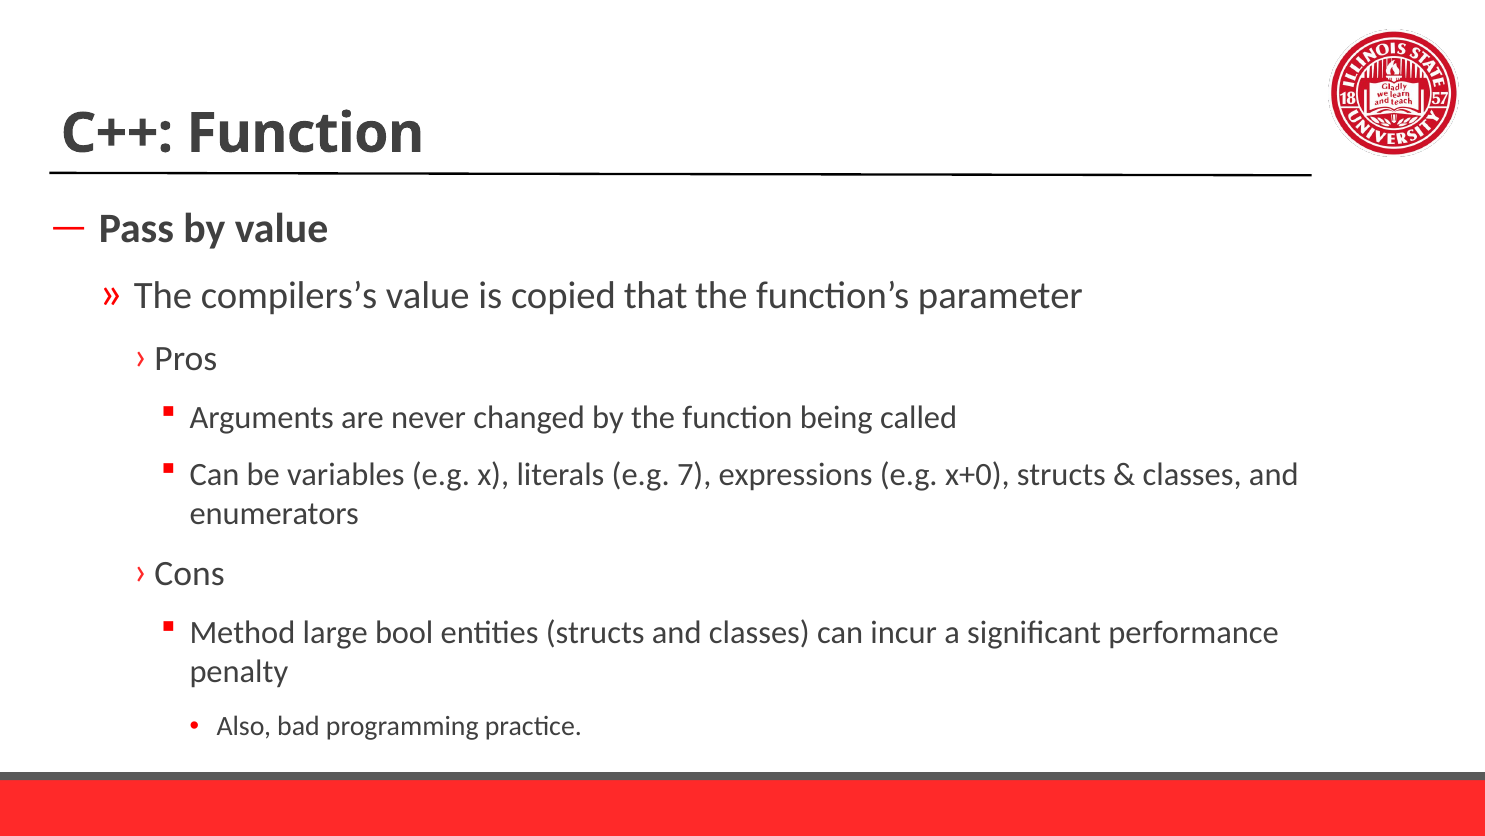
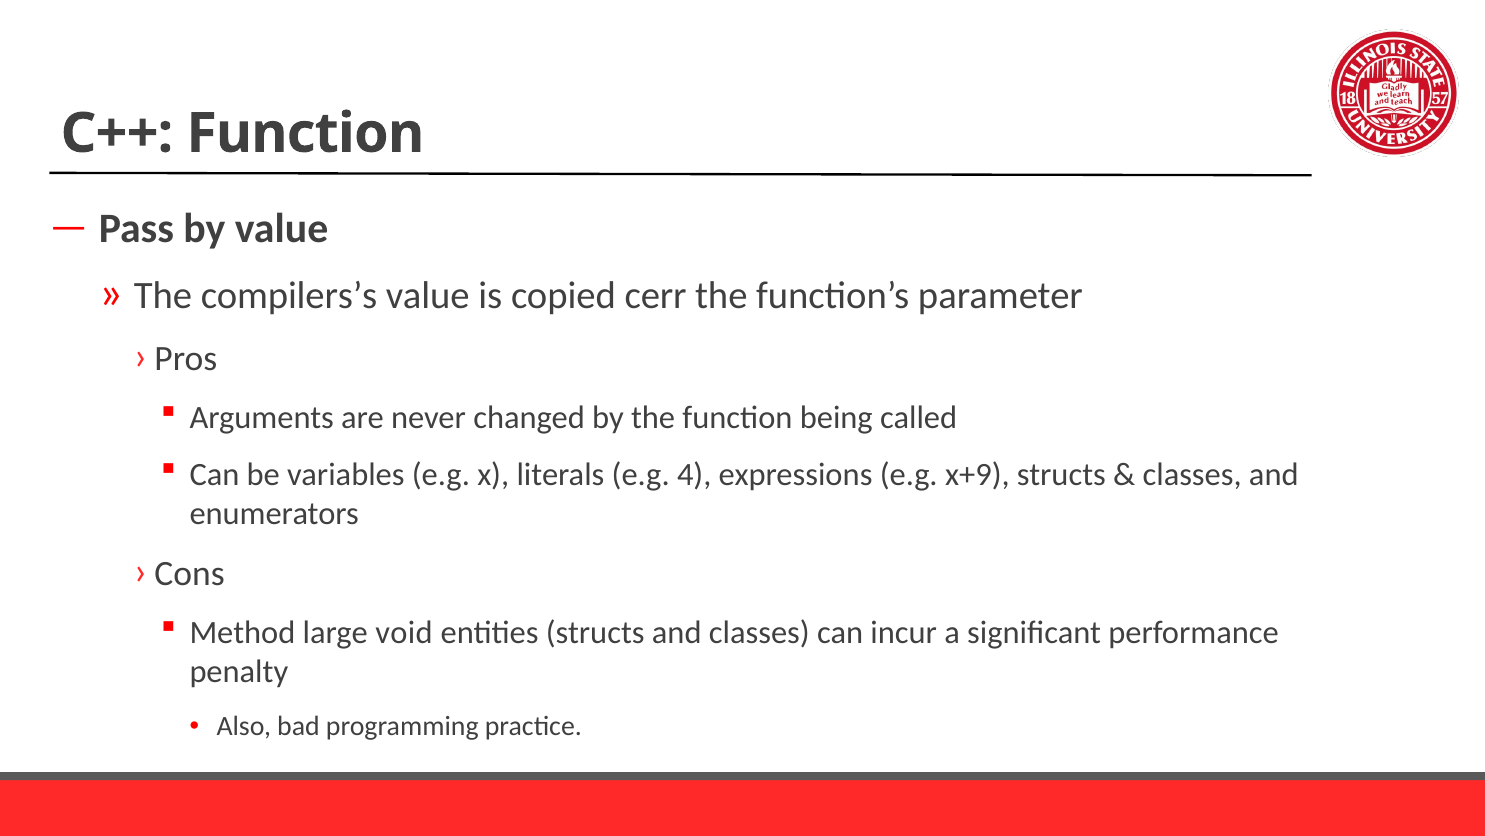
that: that -> cerr
7: 7 -> 4
x+0: x+0 -> x+9
bool: bool -> void
